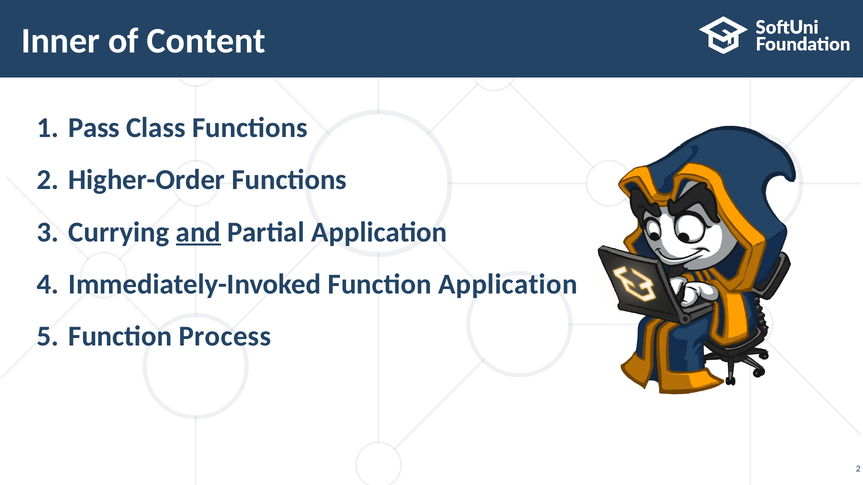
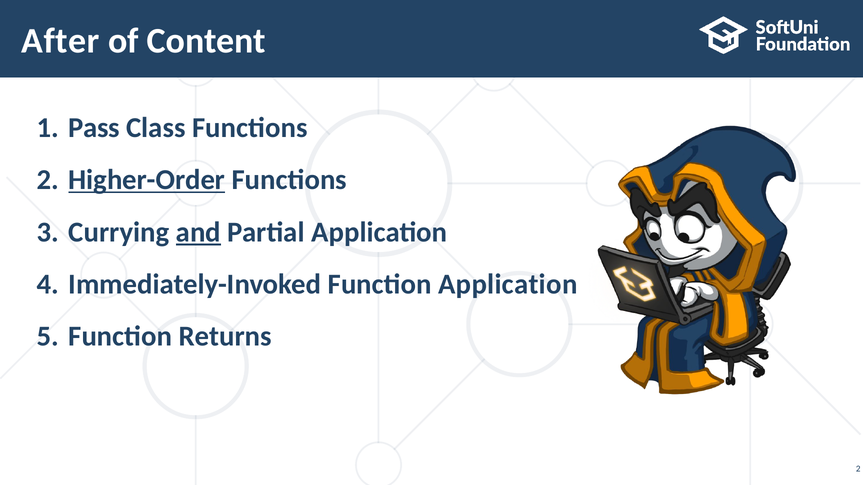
Inner: Inner -> After
Higher-Order underline: none -> present
Process: Process -> Returns
